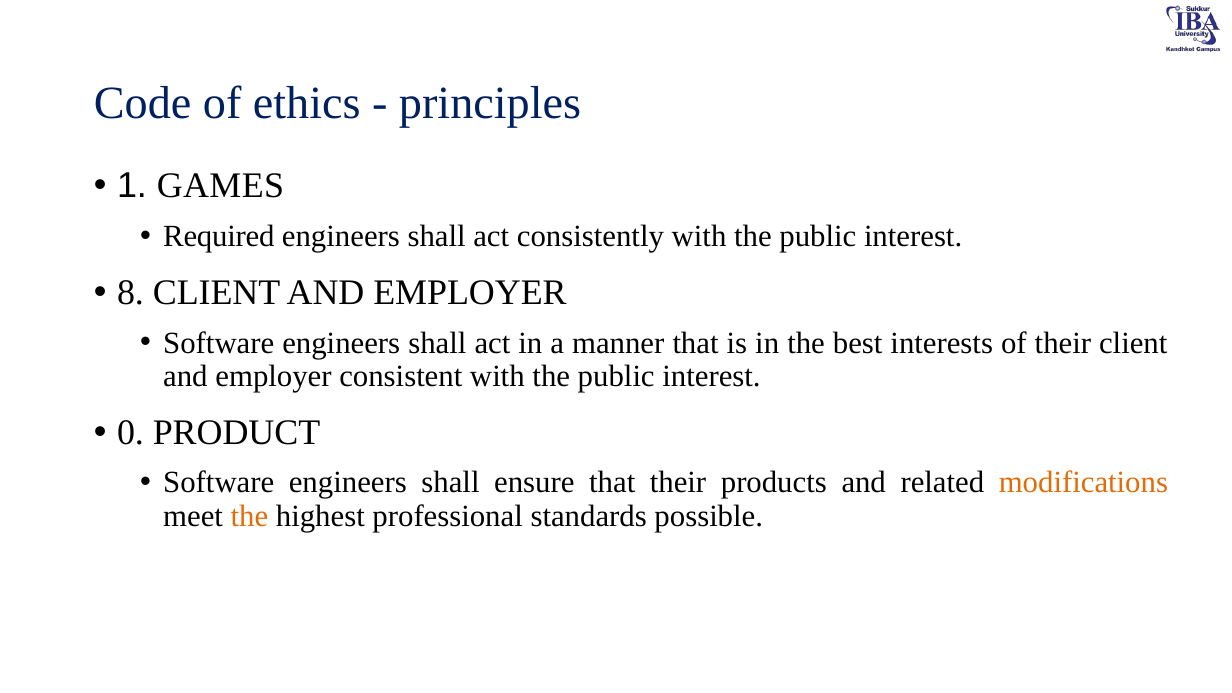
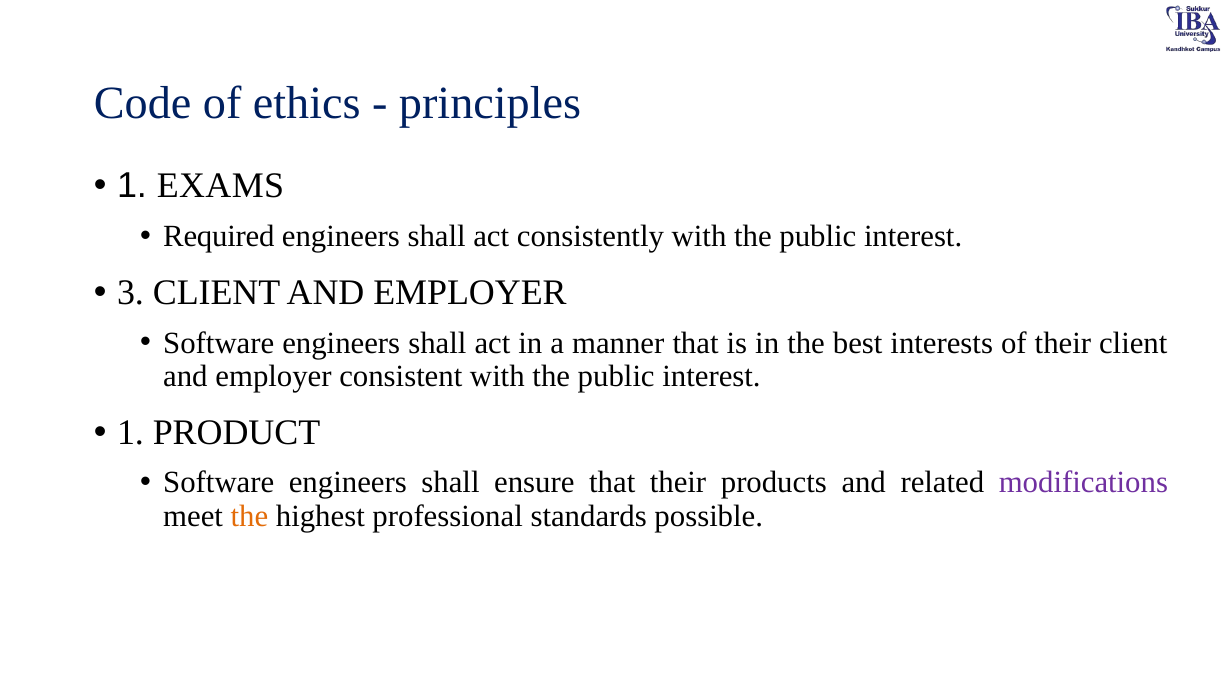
GAMES: GAMES -> EXAMS
8: 8 -> 3
0 at (130, 433): 0 -> 1
modifications colour: orange -> purple
